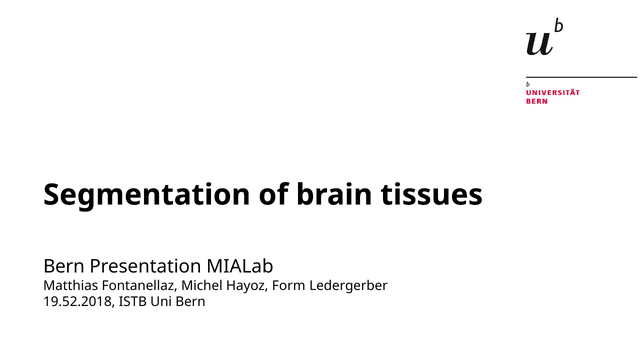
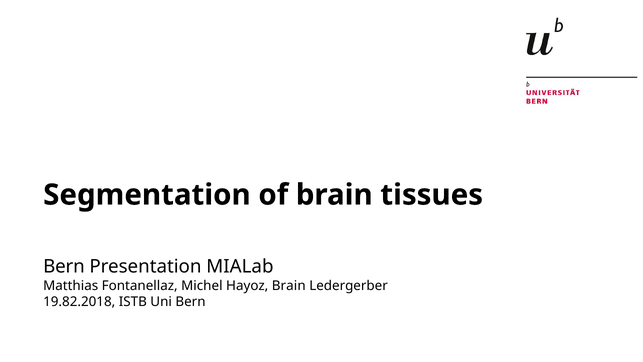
Hayoz Form: Form -> Brain
19.52.2018: 19.52.2018 -> 19.82.2018
